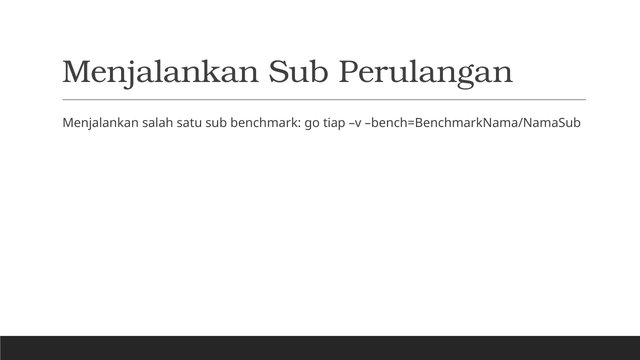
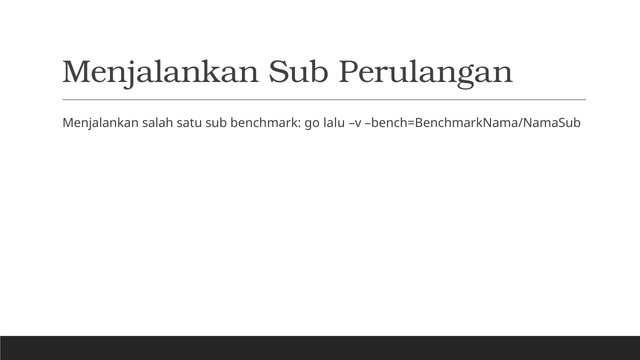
tiap: tiap -> lalu
